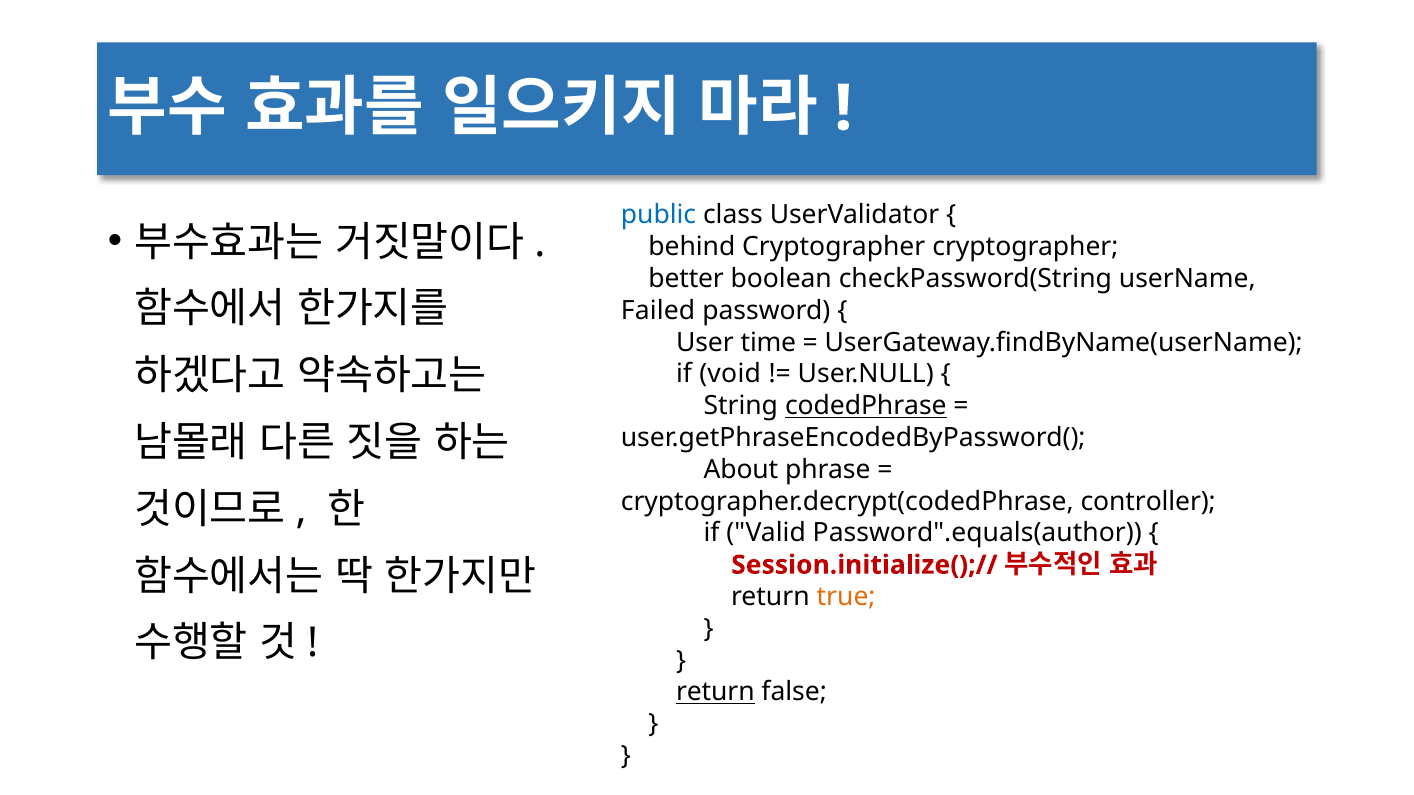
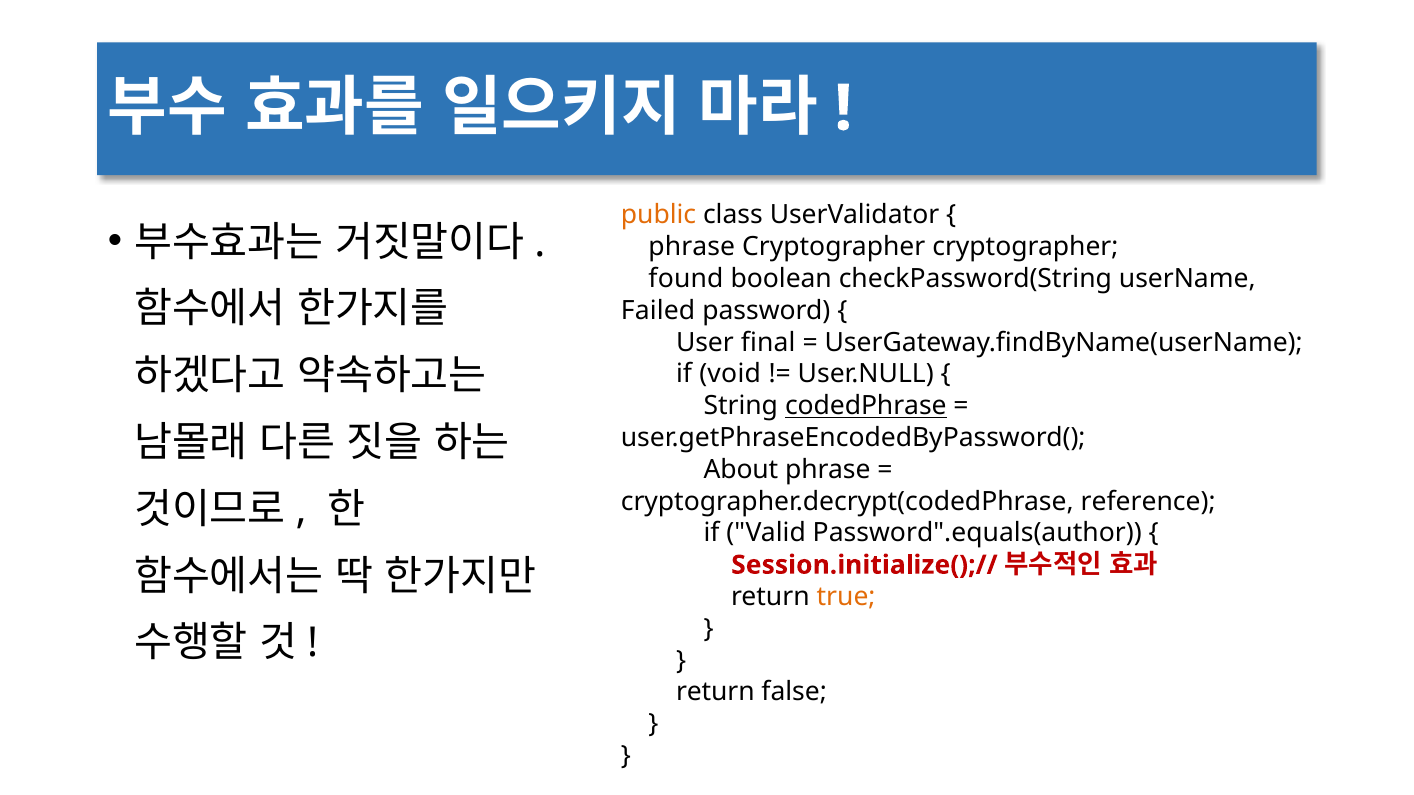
public colour: blue -> orange
behind at (692, 247): behind -> phrase
better: better -> found
time: time -> final
controller: controller -> reference
return at (715, 692) underline: present -> none
